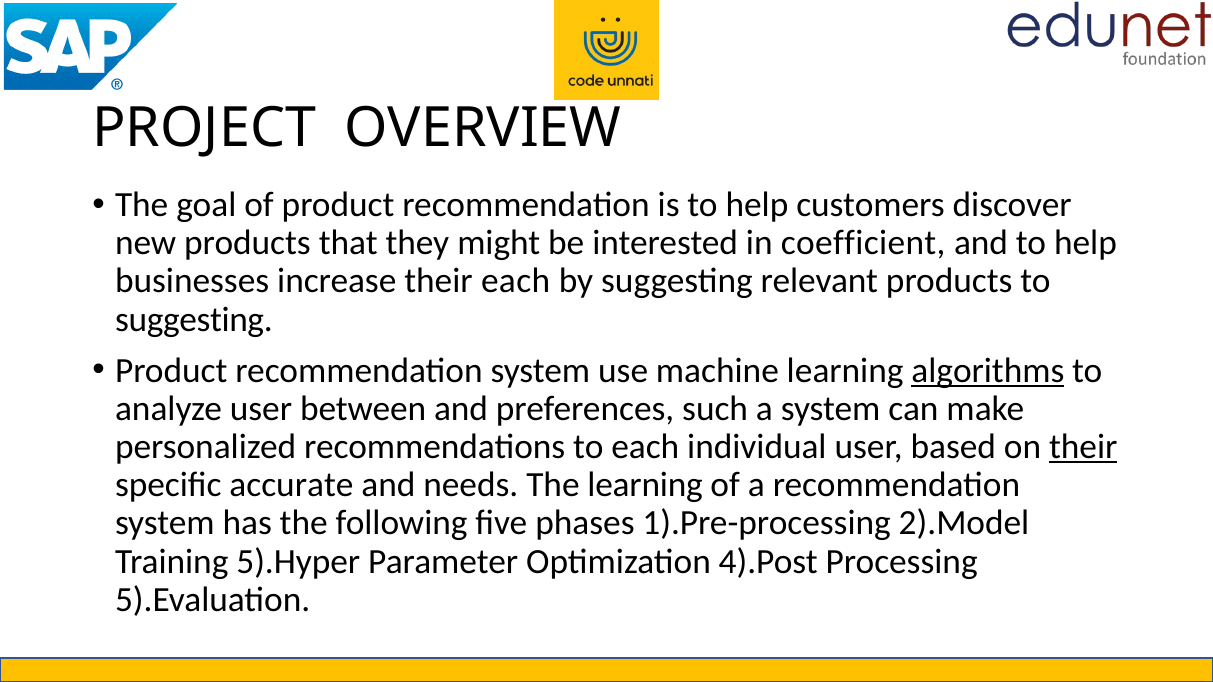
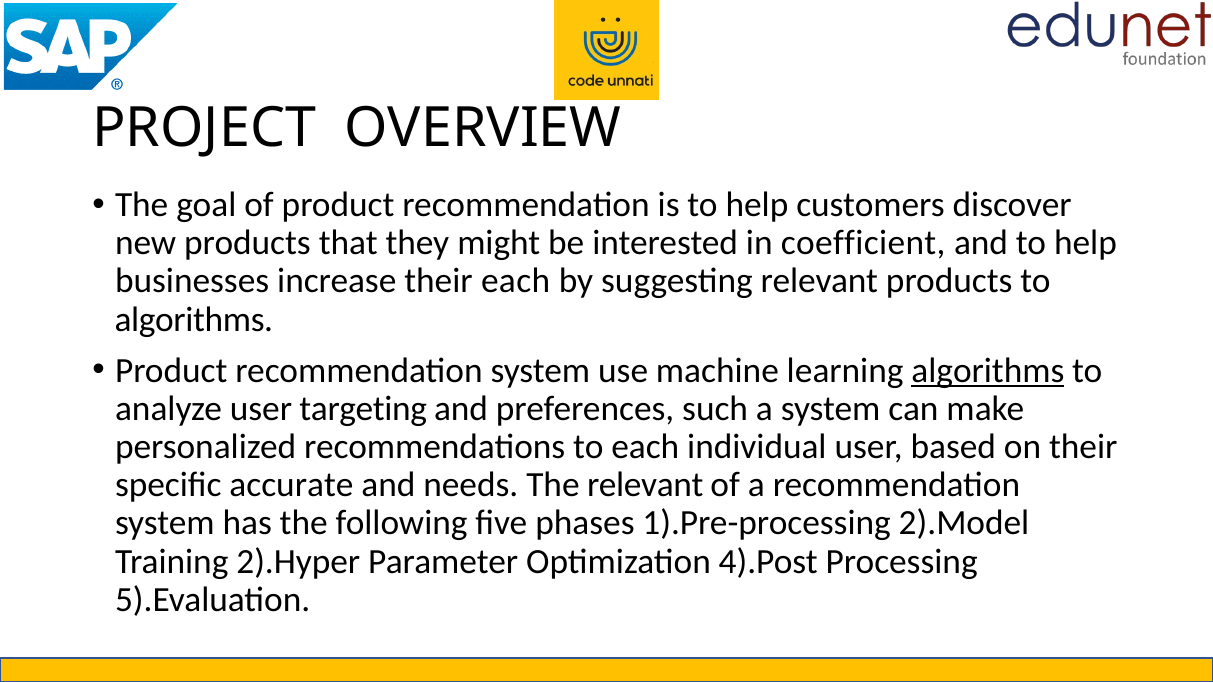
suggesting at (194, 320): suggesting -> algorithms
between: between -> targeting
their at (1083, 447) underline: present -> none
The learning: learning -> relevant
5).Hyper: 5).Hyper -> 2).Hyper
